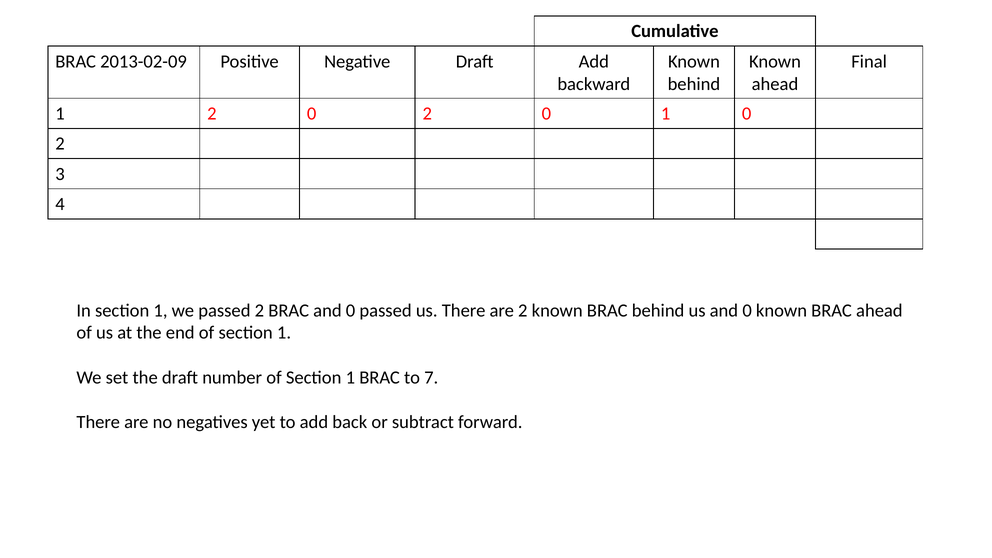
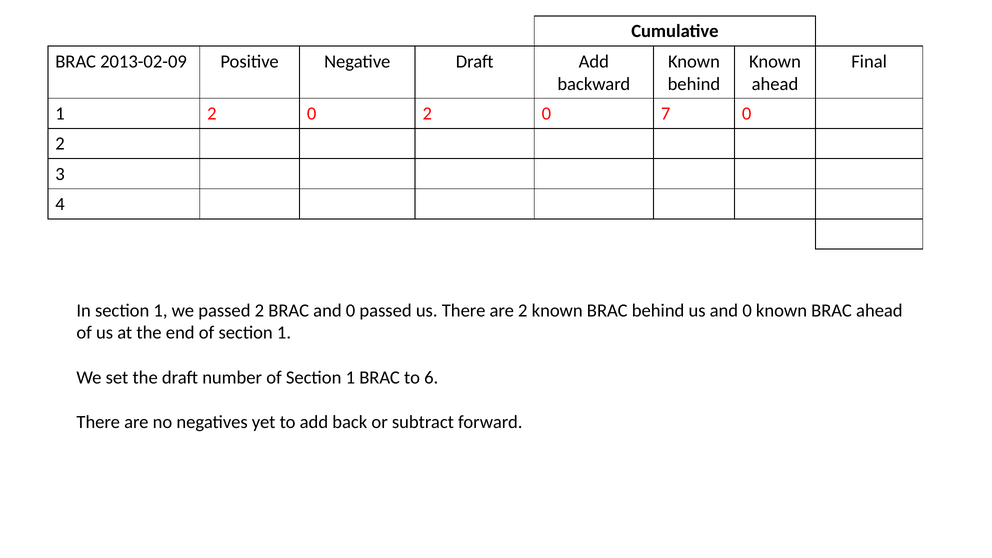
0 1: 1 -> 7
7: 7 -> 6
